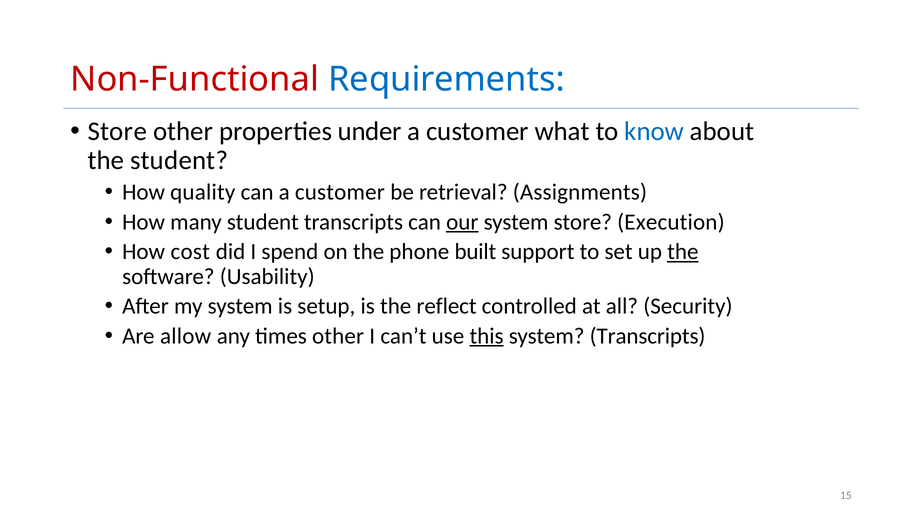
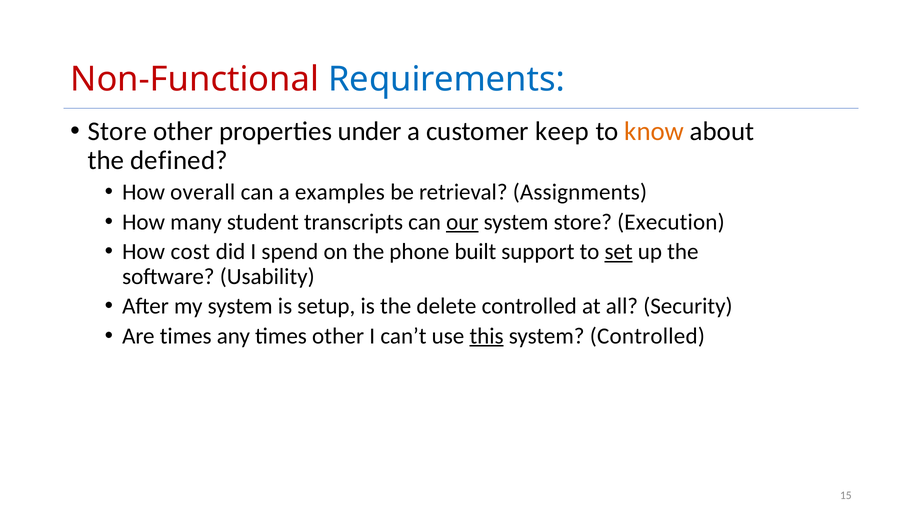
what: what -> keep
know colour: blue -> orange
the student: student -> defined
quality: quality -> overall
can a customer: customer -> examples
set underline: none -> present
the at (683, 251) underline: present -> none
reflect: reflect -> delete
Are allow: allow -> times
system Transcripts: Transcripts -> Controlled
